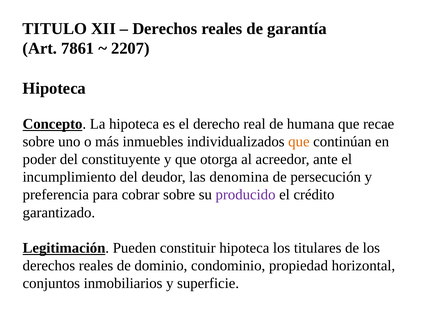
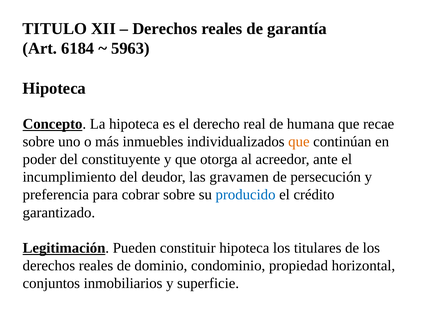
7861: 7861 -> 6184
2207: 2207 -> 5963
denomina: denomina -> gravamen
producido colour: purple -> blue
